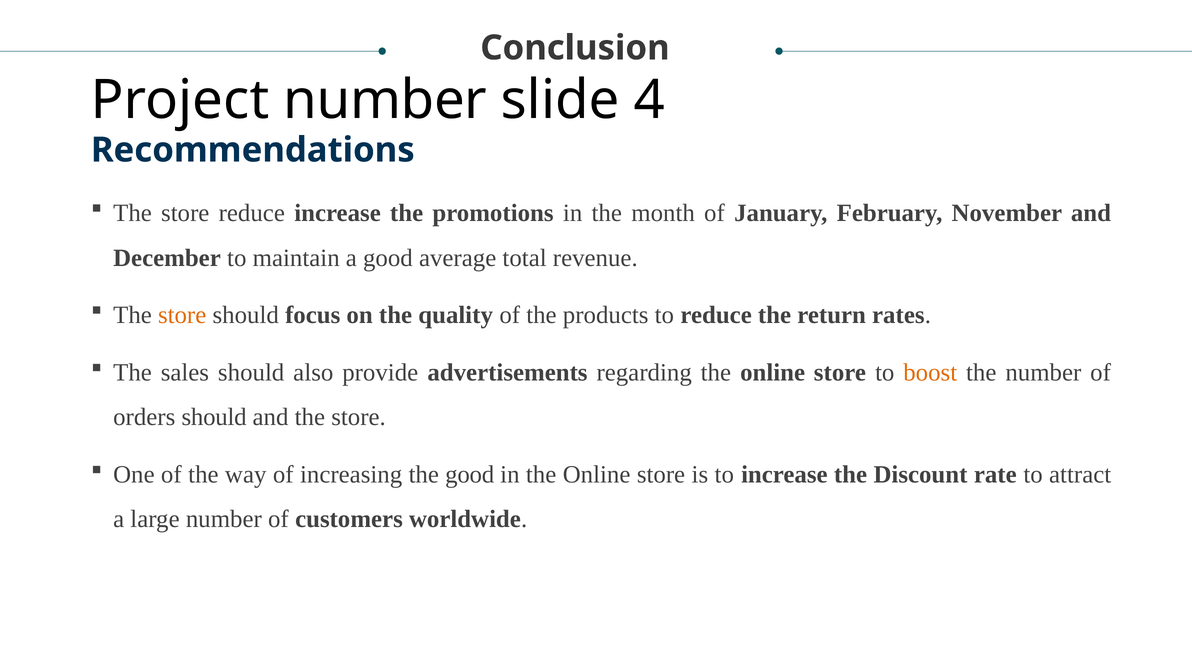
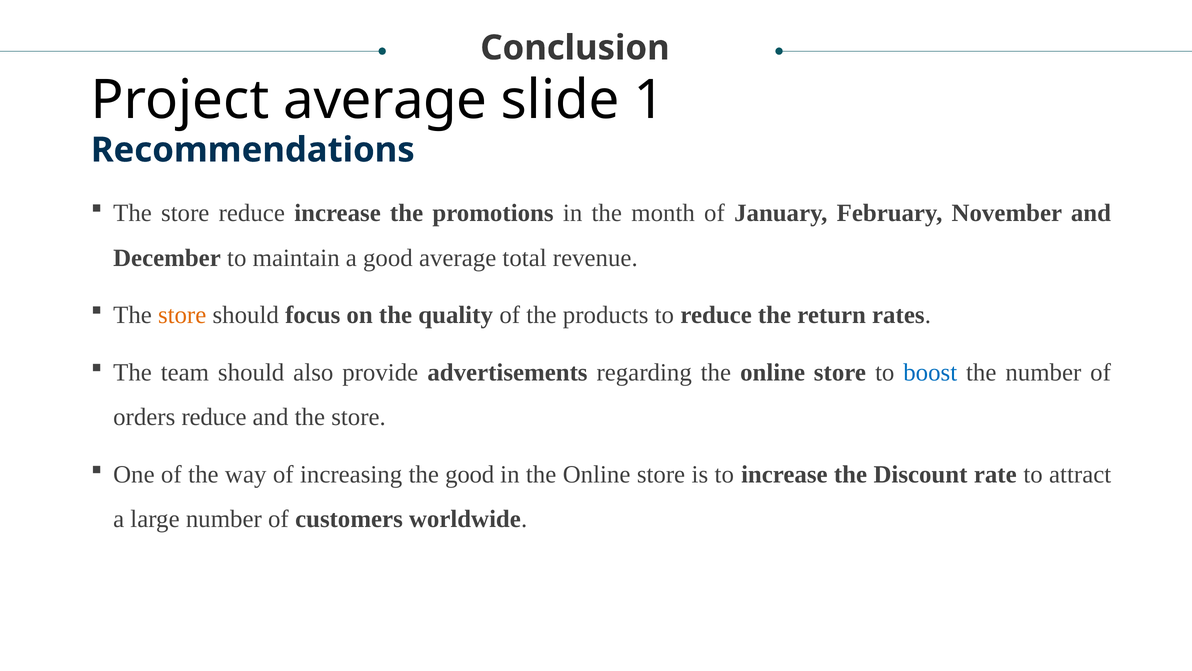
Project number: number -> average
4: 4 -> 1
sales: sales -> team
boost colour: orange -> blue
orders should: should -> reduce
